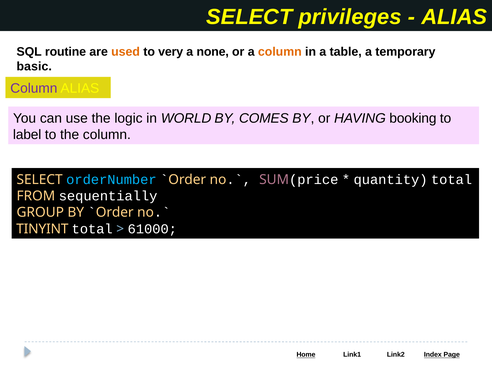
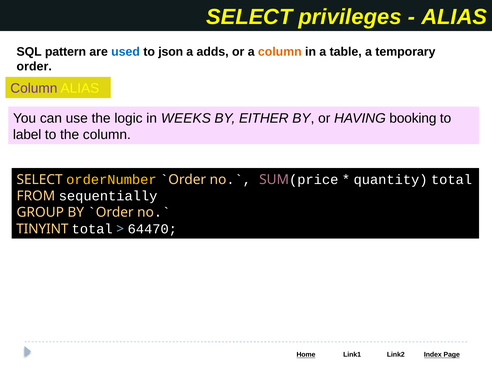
routine: routine -> pattern
used colour: orange -> blue
very: very -> json
none: none -> adds
basic: basic -> order
WORLD: WORLD -> WEEKS
COMES: COMES -> EITHER
orderNumber colour: light blue -> yellow
61000: 61000 -> 64470
